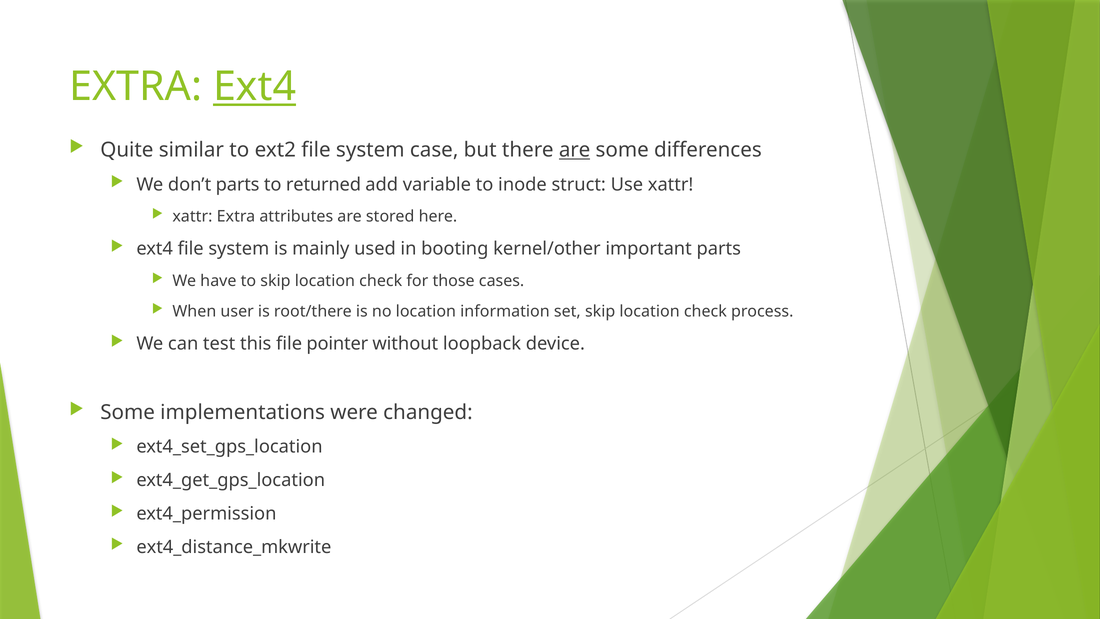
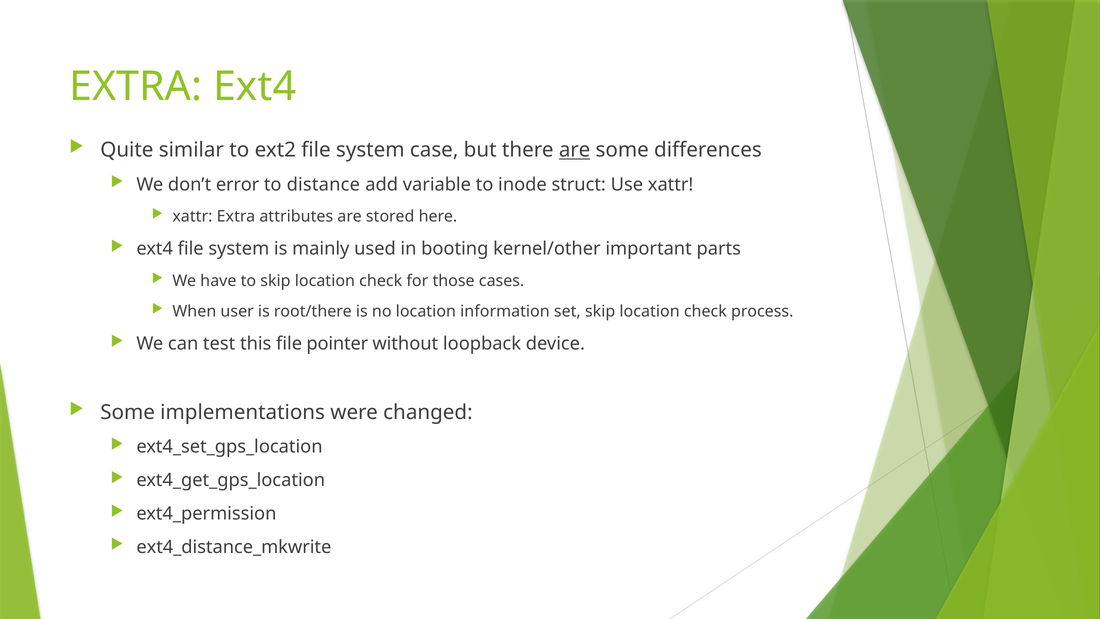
Ext4 at (255, 87) underline: present -> none
don’t parts: parts -> error
returned: returned -> distance
